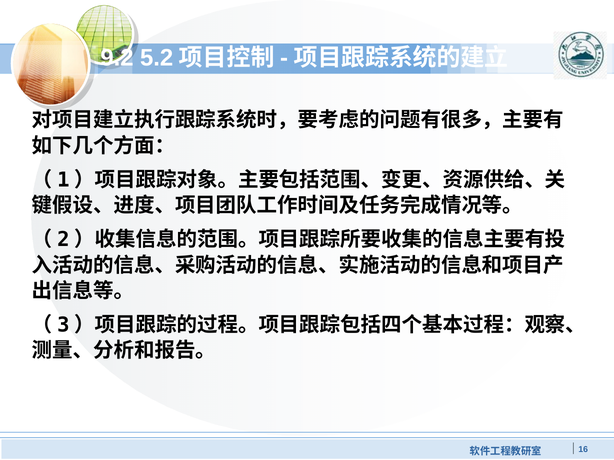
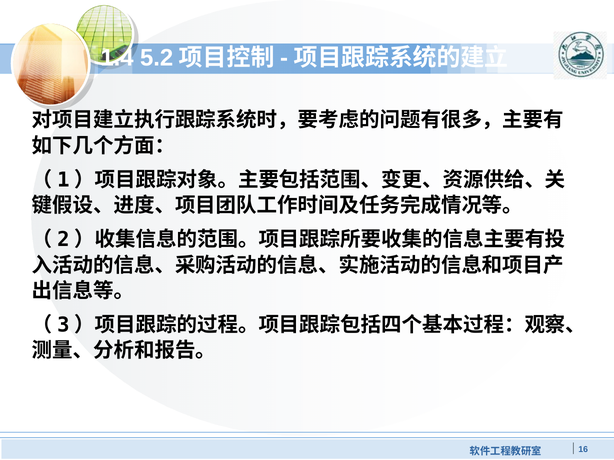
9.2: 9.2 -> 1.4
